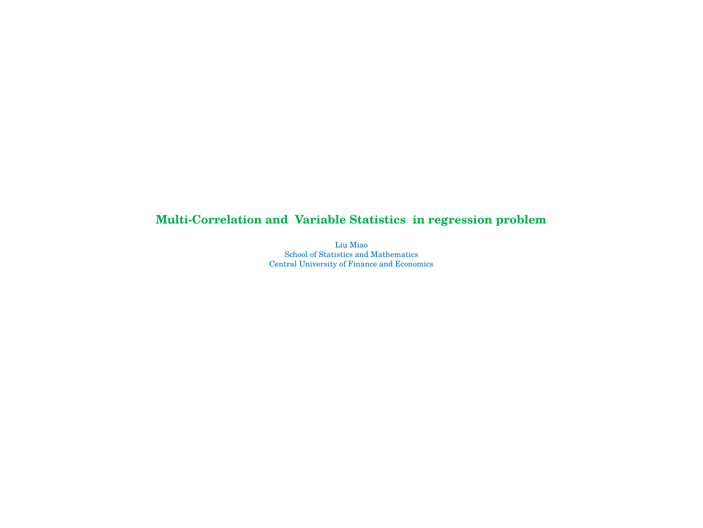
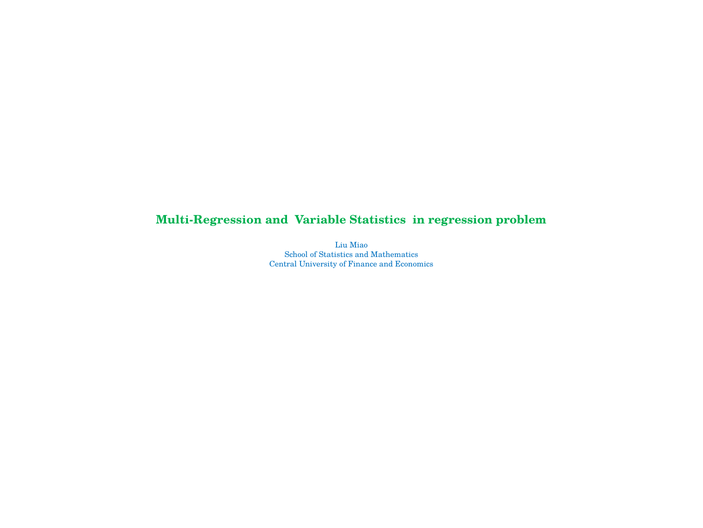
Multi-Correlation: Multi-Correlation -> Multi-Regression
